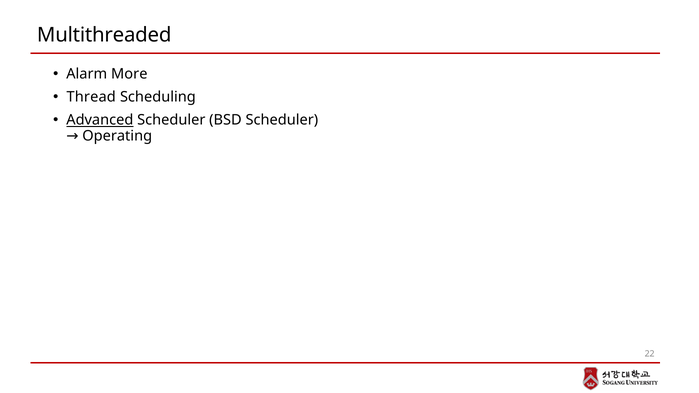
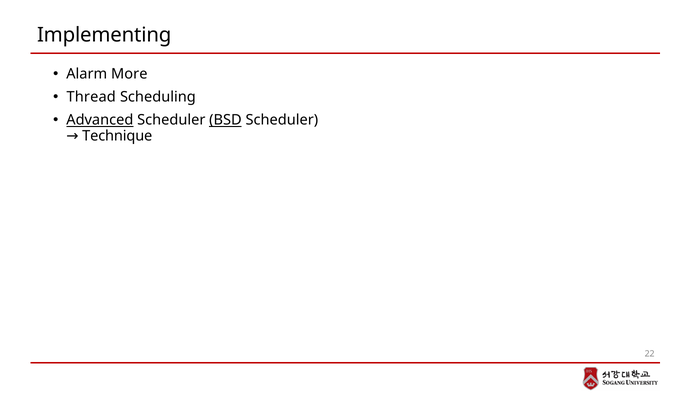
Multithreaded: Multithreaded -> Implementing
BSD underline: none -> present
Operating: Operating -> Technique
